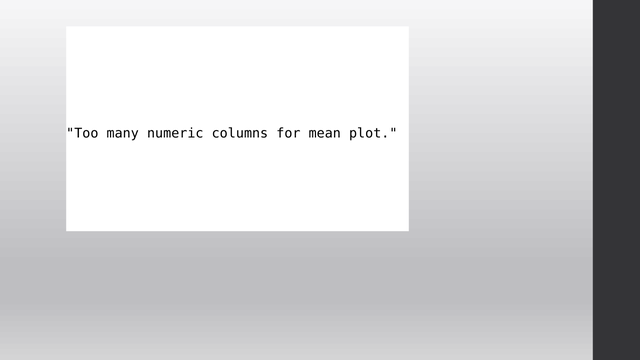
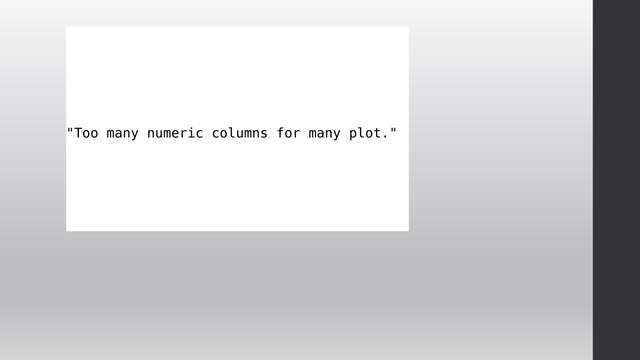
for mean: mean -> many
